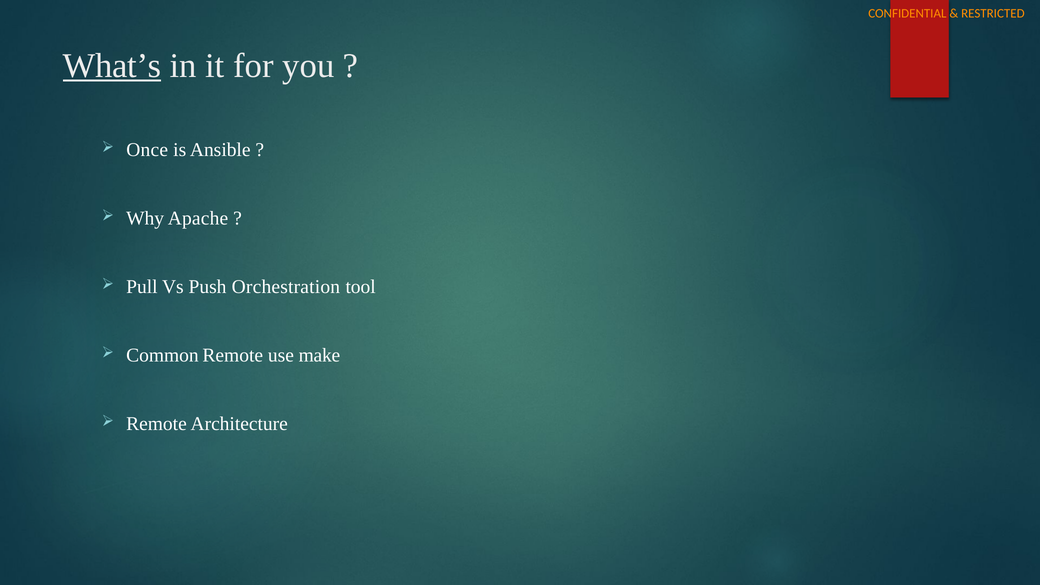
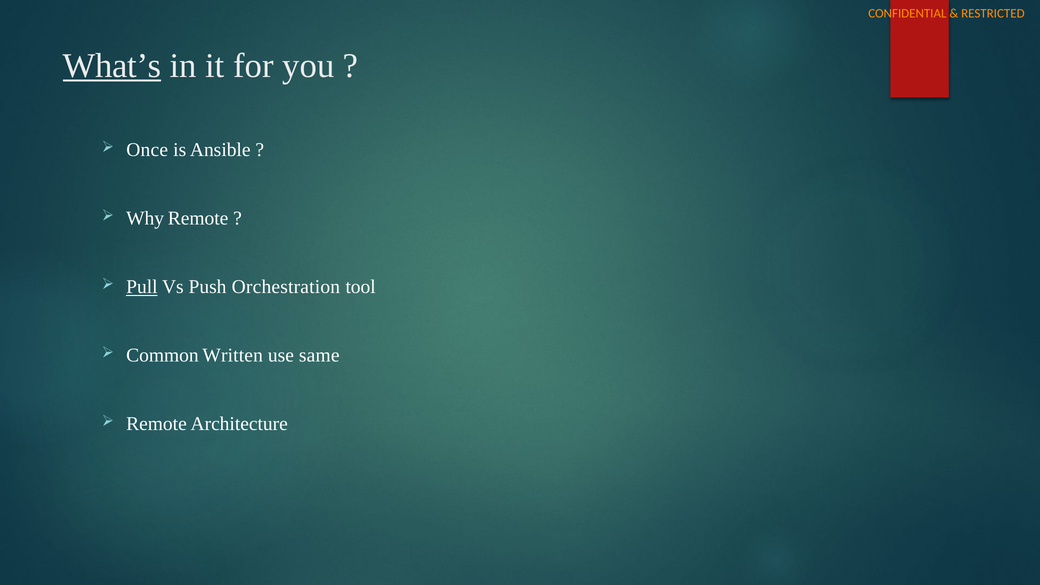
Why Apache: Apache -> Remote
Pull underline: none -> present
Common Remote: Remote -> Written
make: make -> same
